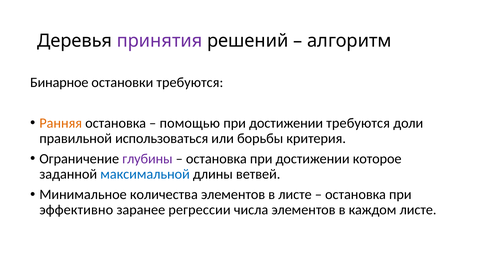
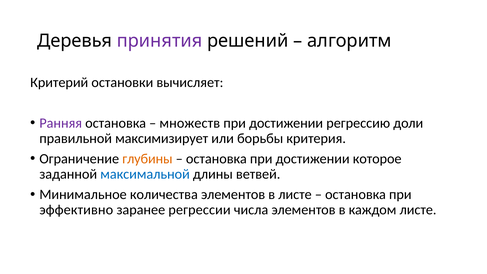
Бинарное: Бинарное -> Критерий
остановки требуются: требуются -> вычисляет
Ранняя colour: orange -> purple
помощью: помощью -> множеств
достижении требуются: требуются -> регрессию
использоваться: использоваться -> максимизирует
глубины colour: purple -> orange
